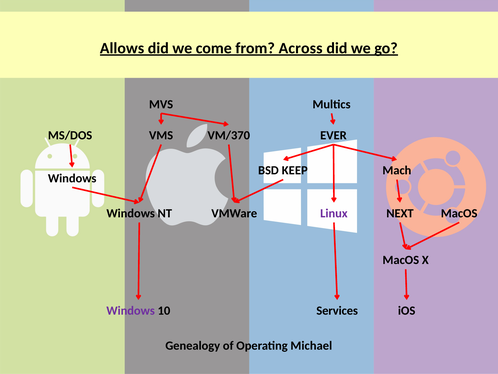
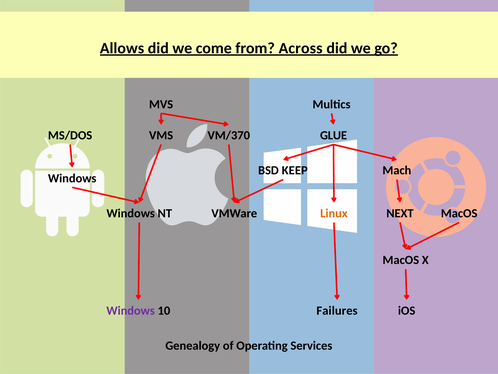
EVER: EVER -> GLUE
Linux colour: purple -> orange
Services: Services -> Failures
Michael: Michael -> Services
